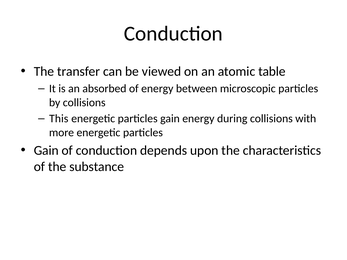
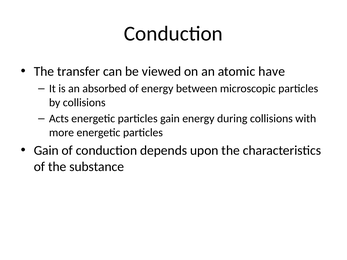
table: table -> have
This: This -> Acts
